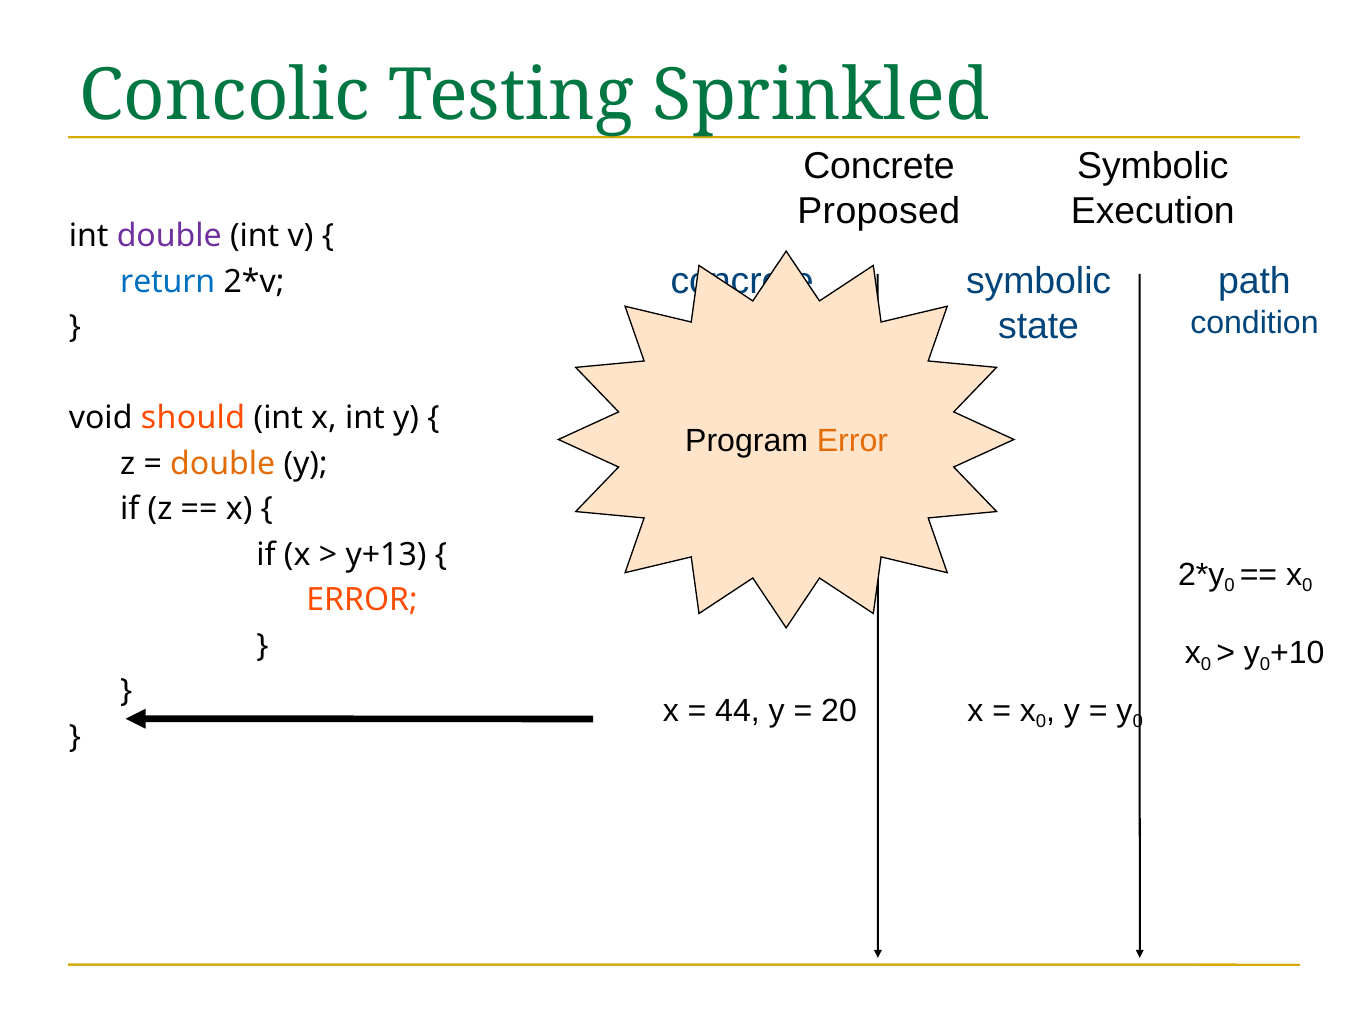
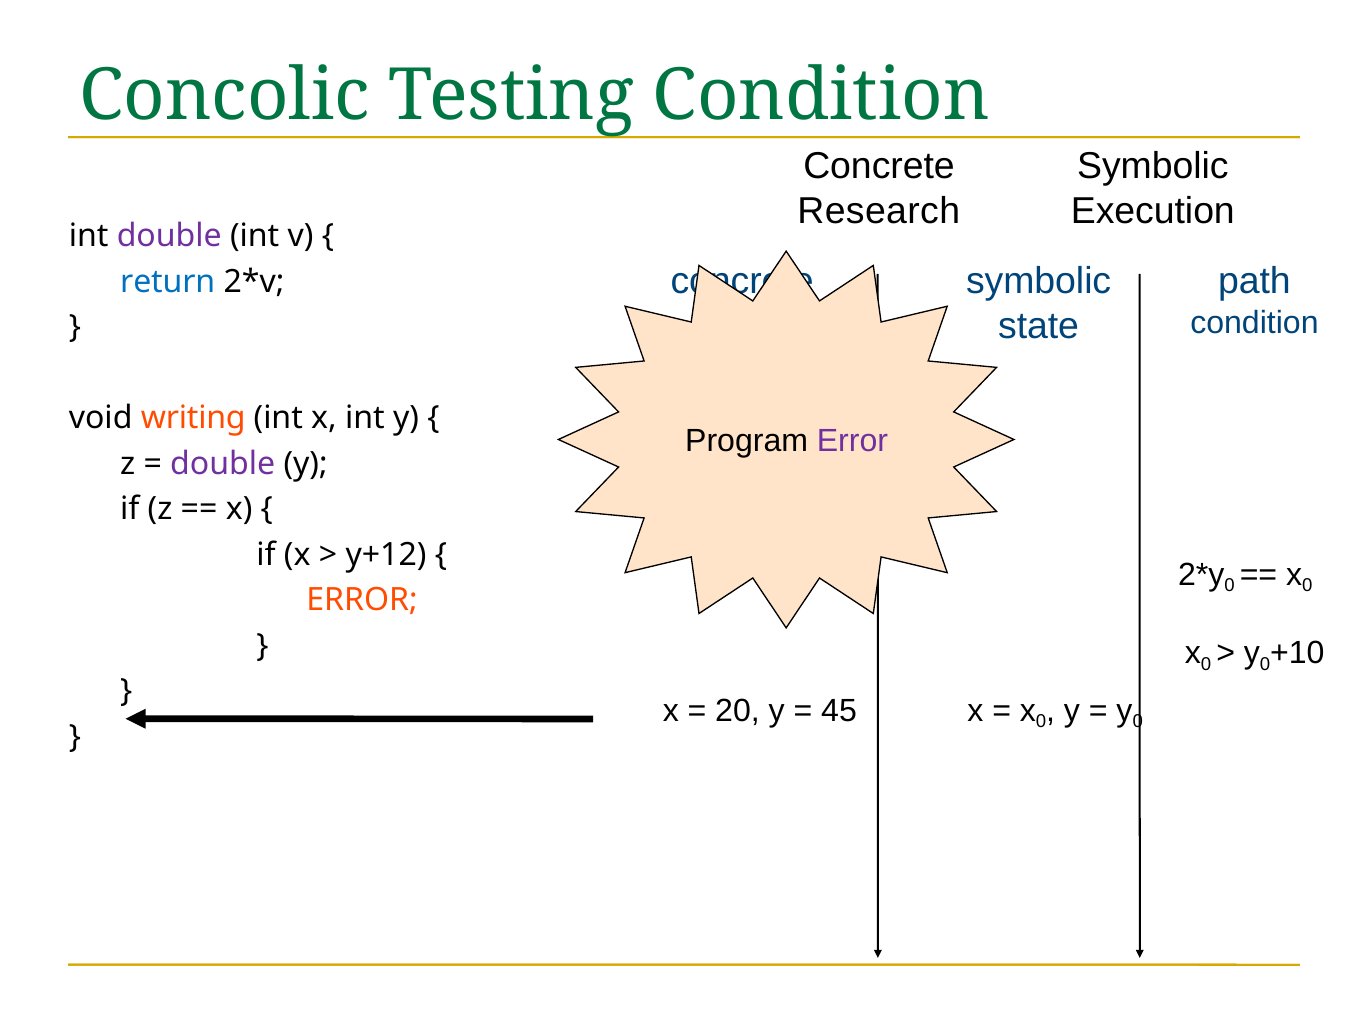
Testing Sprinkled: Sprinkled -> Condition
Proposed: Proposed -> Research
should: should -> writing
Error at (852, 441) colour: orange -> purple
double at (223, 464) colour: orange -> purple
y+13: y+13 -> y+12
44: 44 -> 20
20: 20 -> 45
